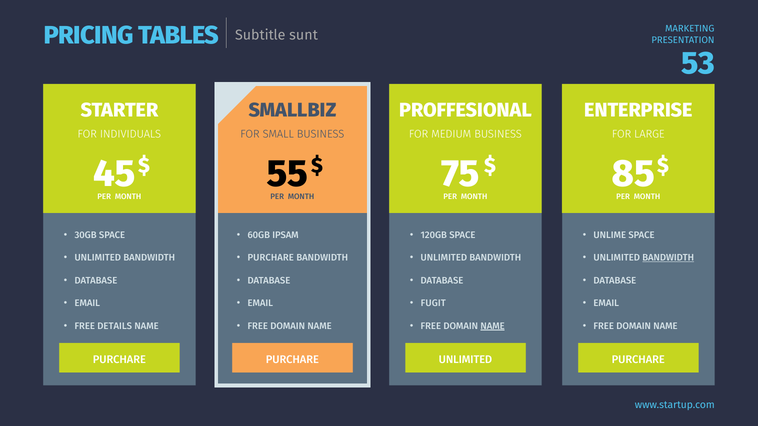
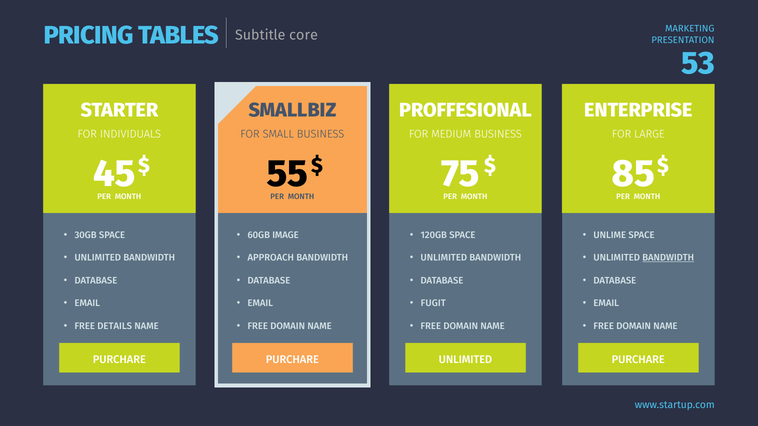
sunt: sunt -> core
IPSAM: IPSAM -> IMAGE
PURCHARE at (271, 258): PURCHARE -> APPROACH
NAME at (493, 326) underline: present -> none
